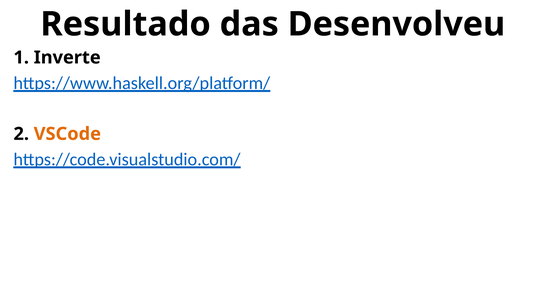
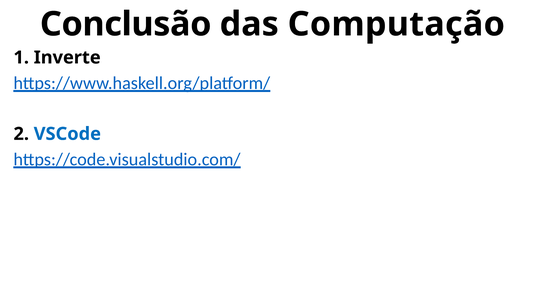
Resultado: Resultado -> Conclusão
Desenvolveu: Desenvolveu -> Computação
VSCode colour: orange -> blue
